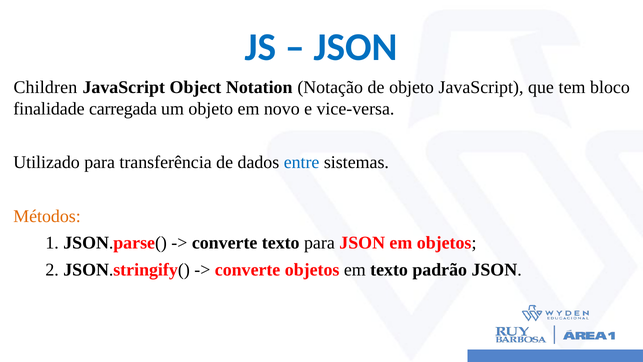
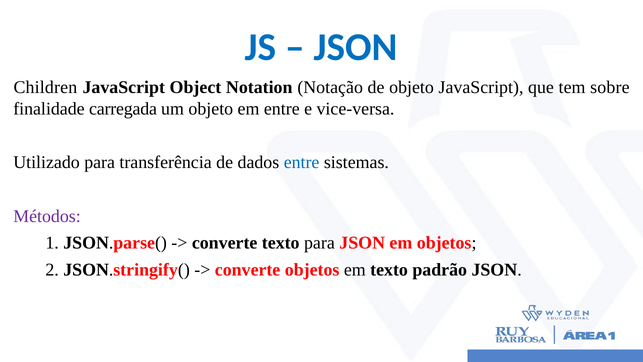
bloco: bloco -> sobre
em novo: novo -> entre
Métodos colour: orange -> purple
